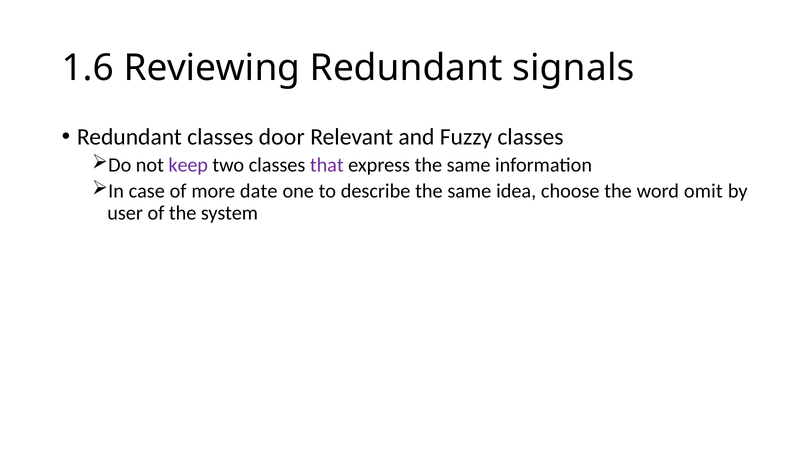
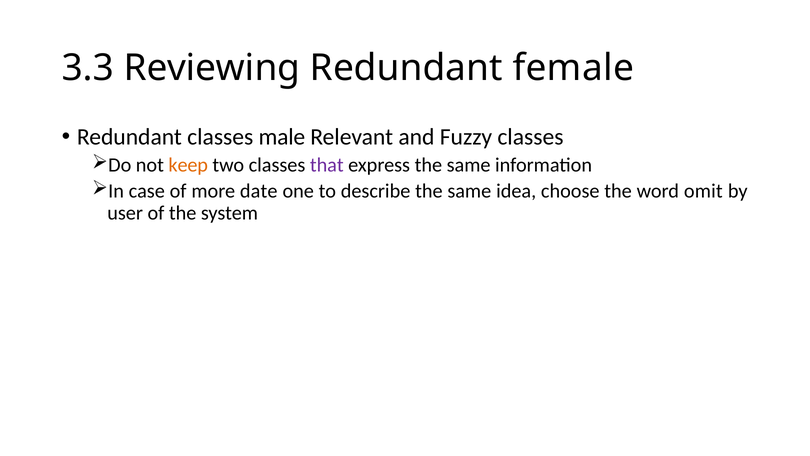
1.6: 1.6 -> 3.3
signals: signals -> female
door: door -> male
keep colour: purple -> orange
